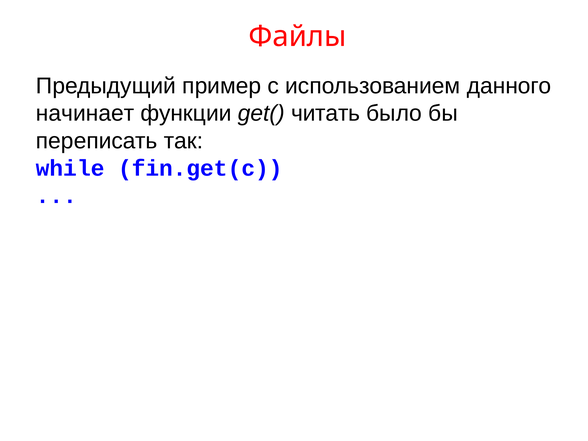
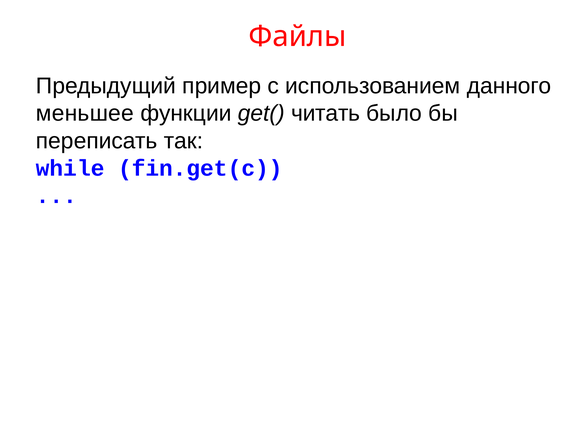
начинает: начинает -> меньшее
